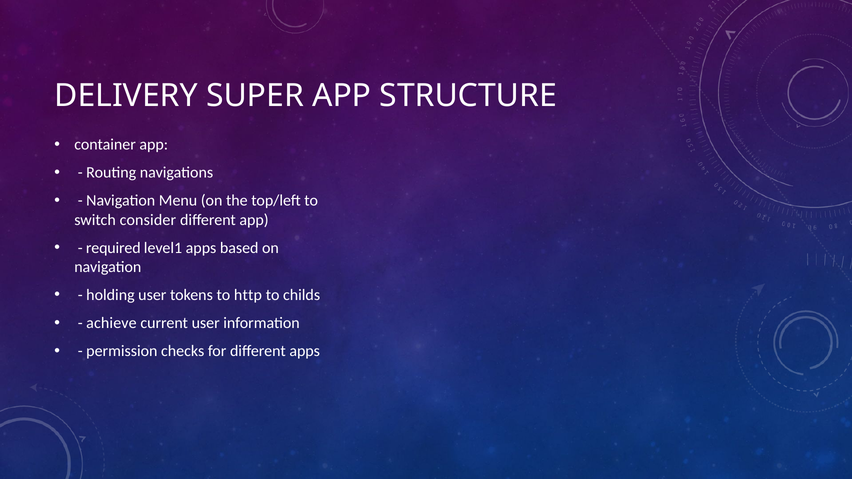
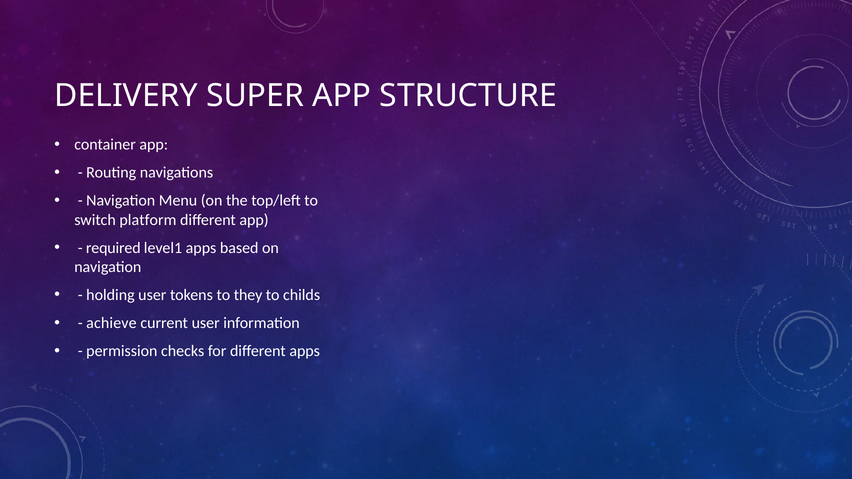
consider: consider -> platform
http: http -> they
